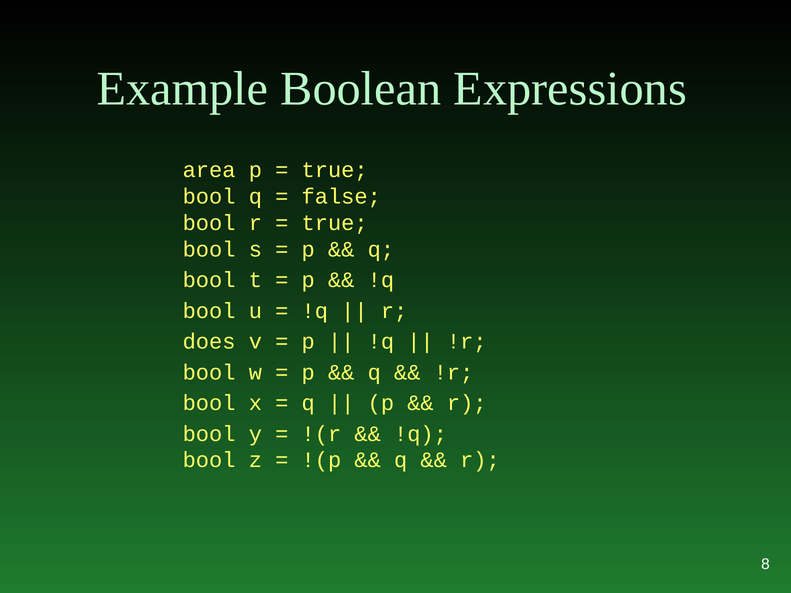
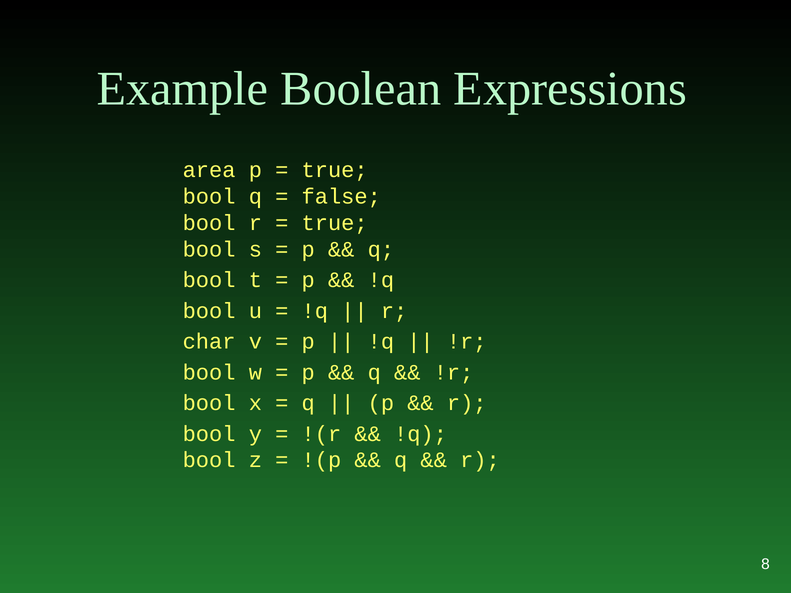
does: does -> char
